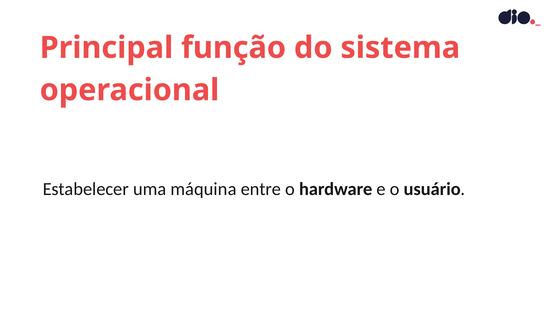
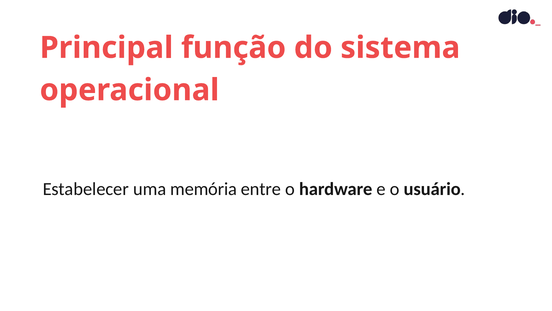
máquina: máquina -> memória
